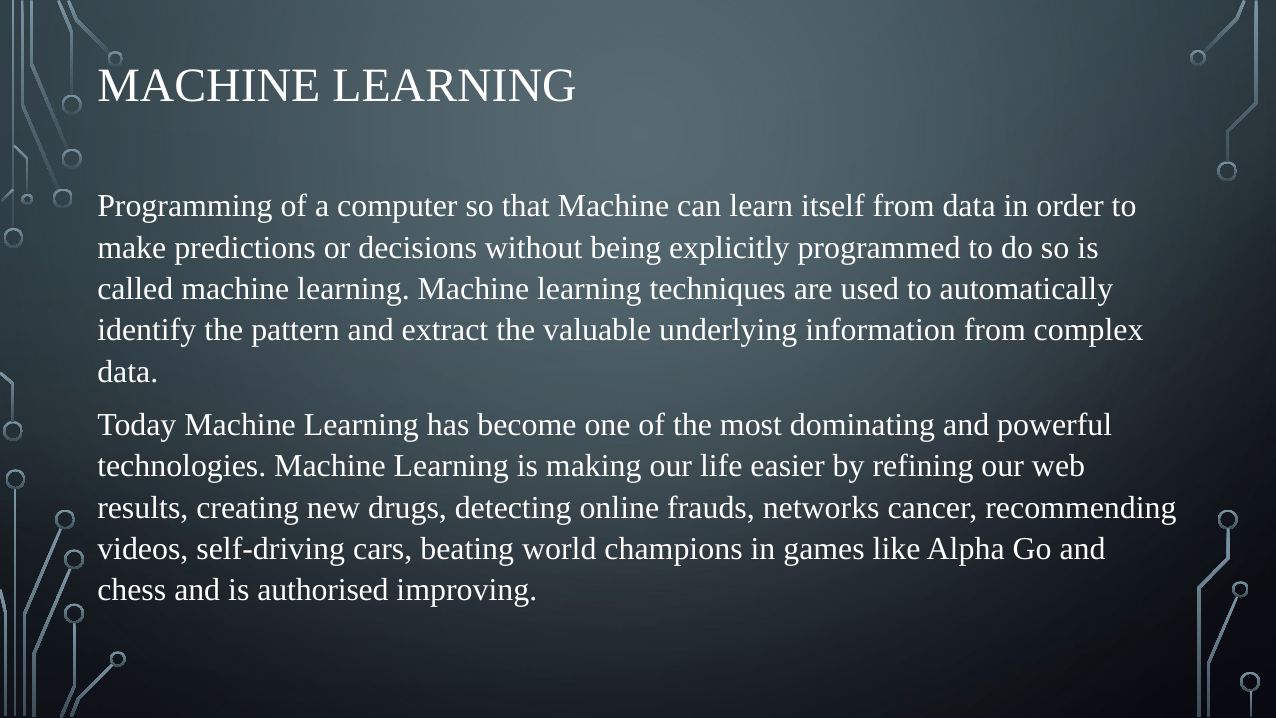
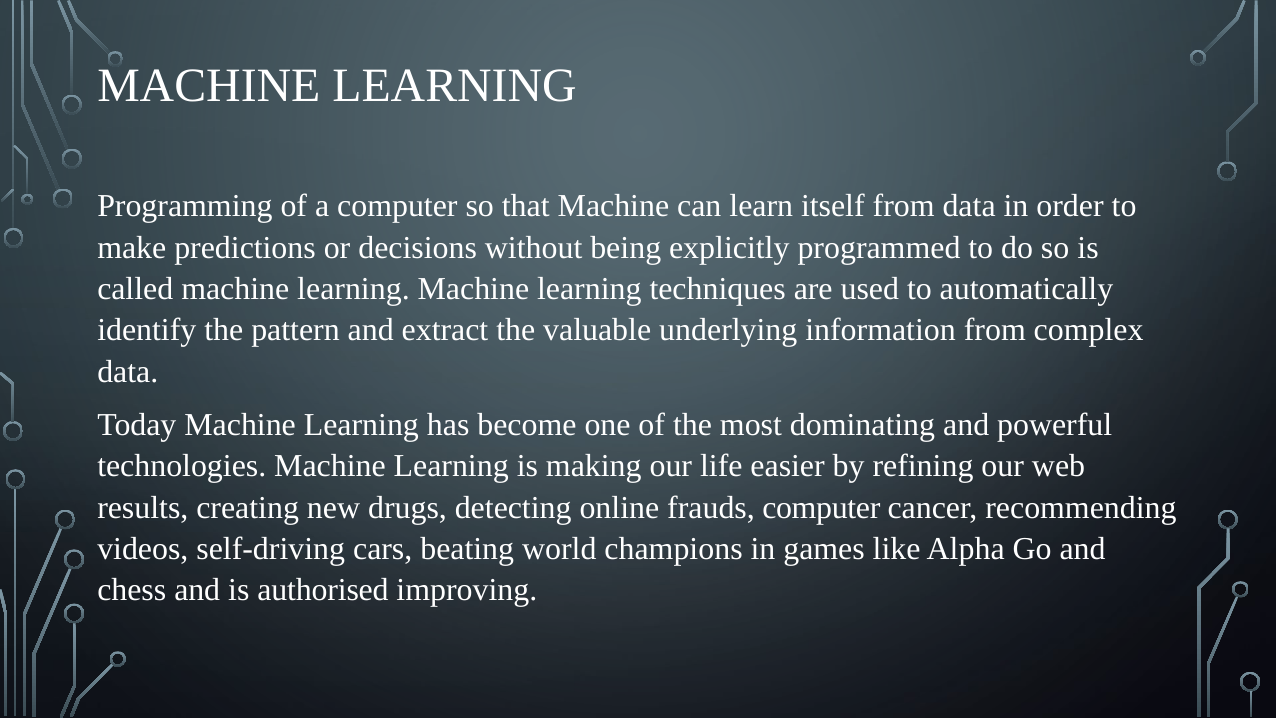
frauds networks: networks -> computer
